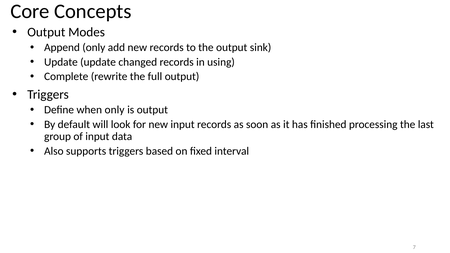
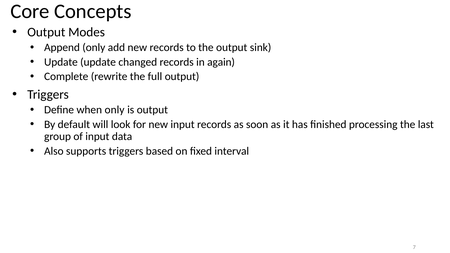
using: using -> again
